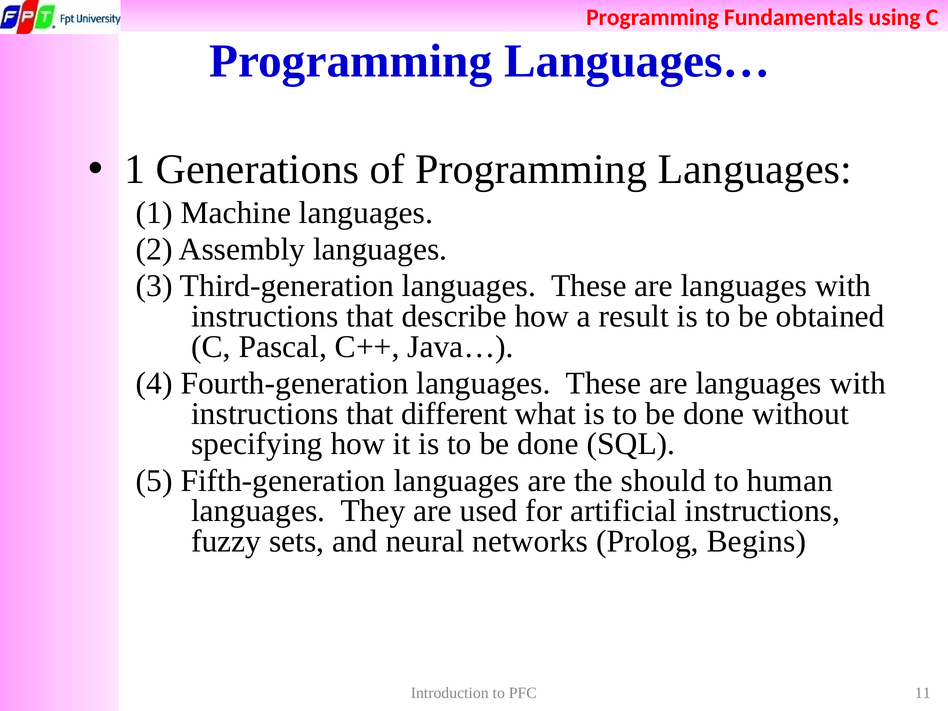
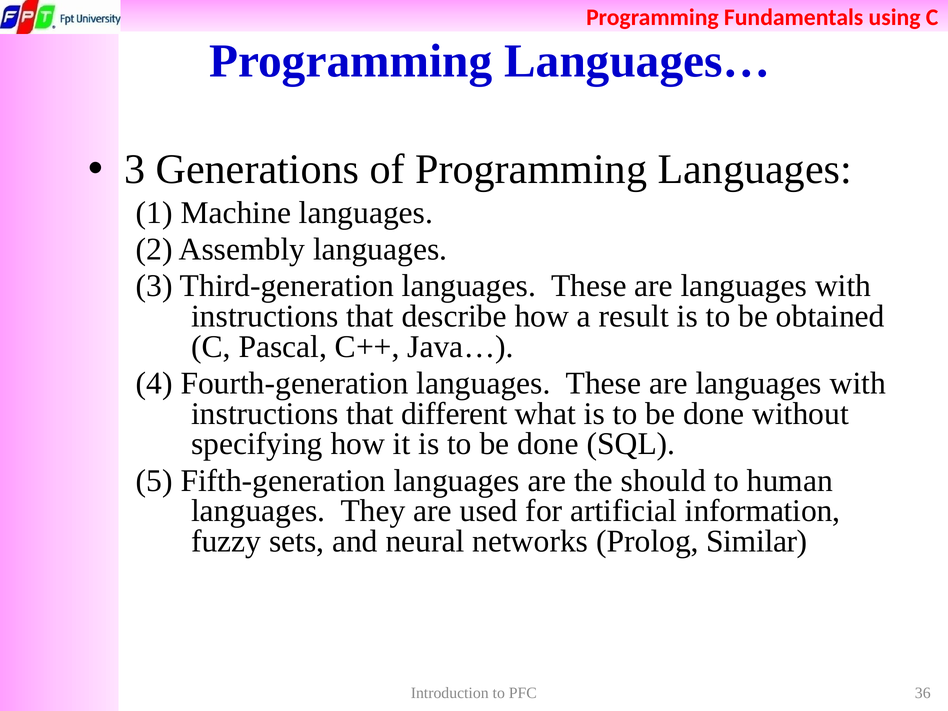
1 at (135, 169): 1 -> 3
artificial instructions: instructions -> information
Begins: Begins -> Similar
11: 11 -> 36
